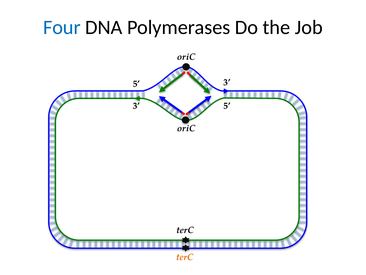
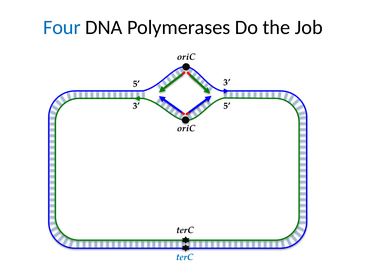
terC at (185, 257) colour: orange -> blue
